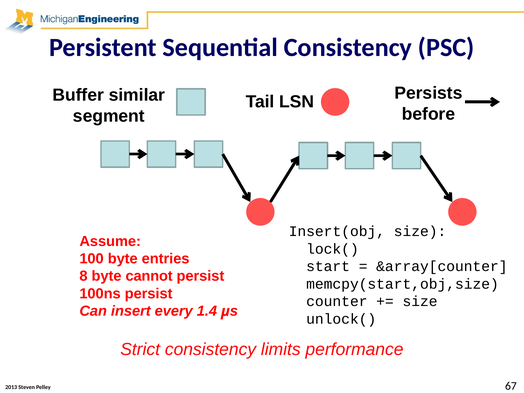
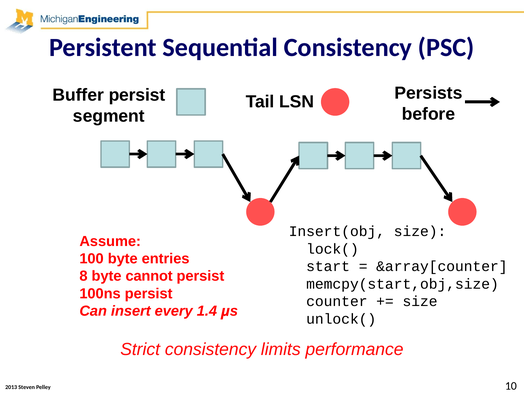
Buffer similar: similar -> persist
67: 67 -> 10
